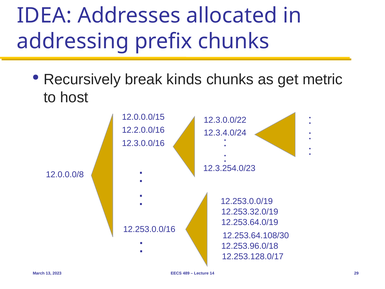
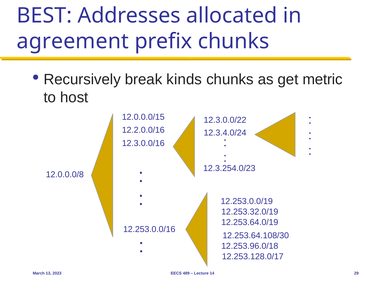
IDEA: IDEA -> BEST
addressing: addressing -> agreement
